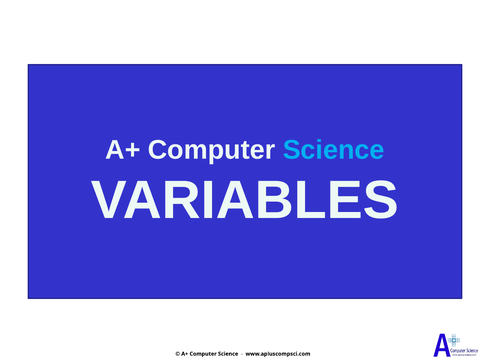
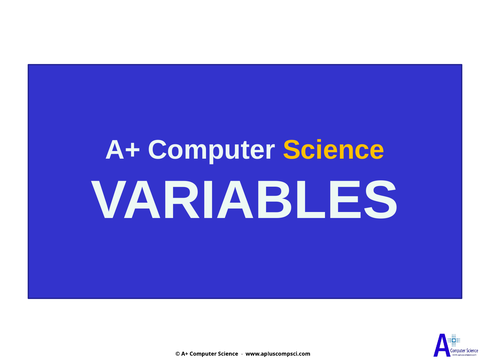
Science at (334, 150) colour: light blue -> yellow
